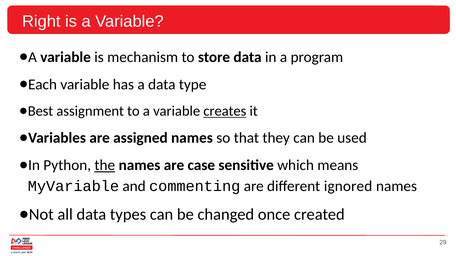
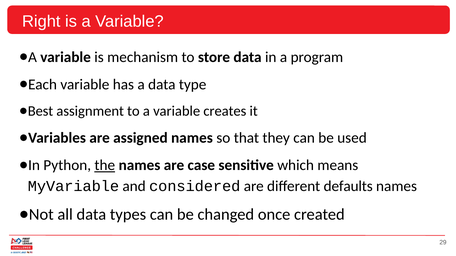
creates underline: present -> none
commenting: commenting -> considered
ignored: ignored -> defaults
